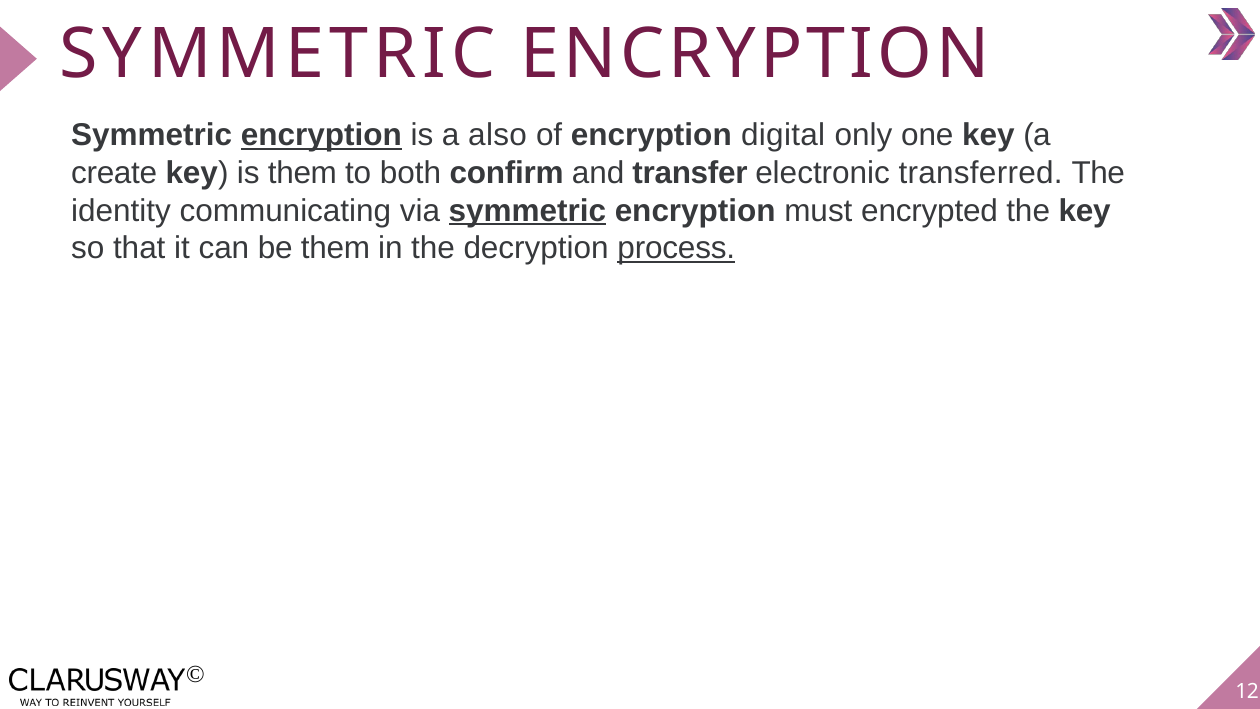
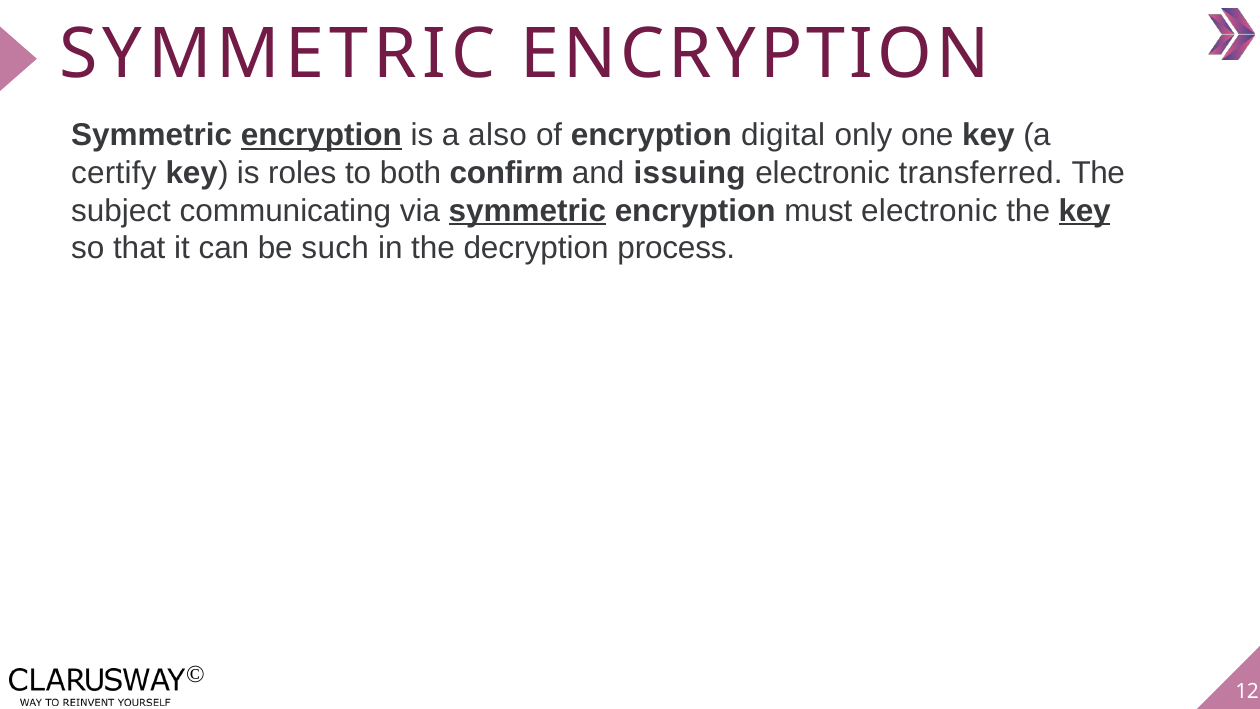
create: create -> certify
is them: them -> roles
transfer: transfer -> issuing
identity: identity -> subject
must encrypted: encrypted -> electronic
key at (1085, 211) underline: none -> present
be them: them -> such
process underline: present -> none
